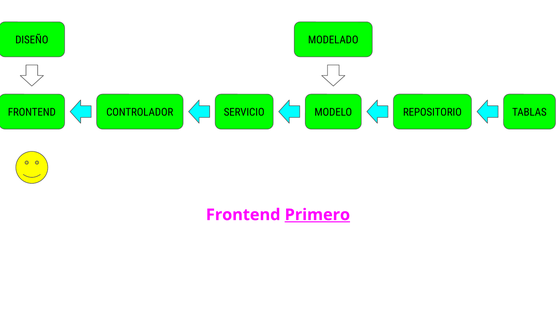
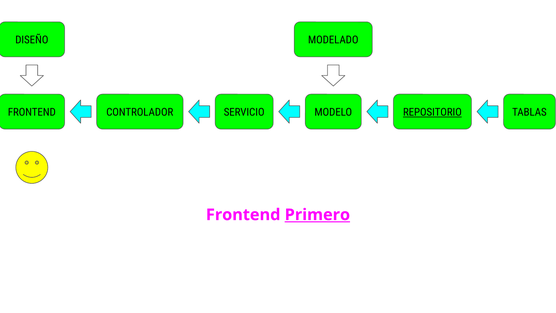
REPOSITORIO underline: none -> present
